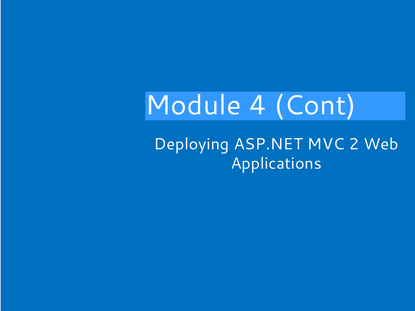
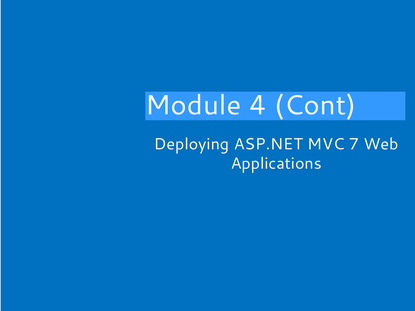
2: 2 -> 7
